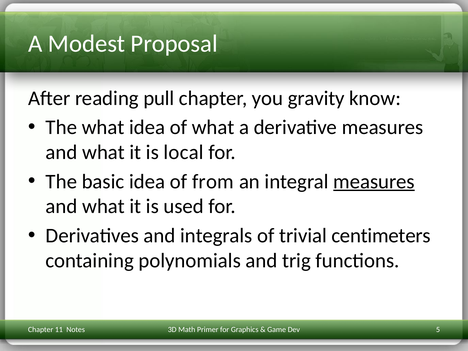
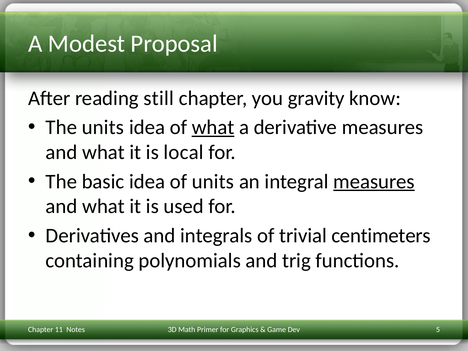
pull: pull -> still
The what: what -> units
what at (213, 127) underline: none -> present
of from: from -> units
